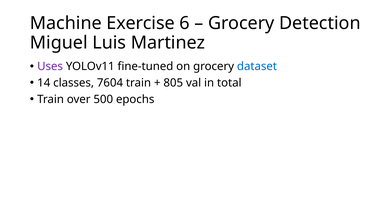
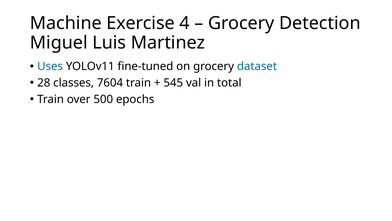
6: 6 -> 4
Uses colour: purple -> blue
14: 14 -> 28
805: 805 -> 545
